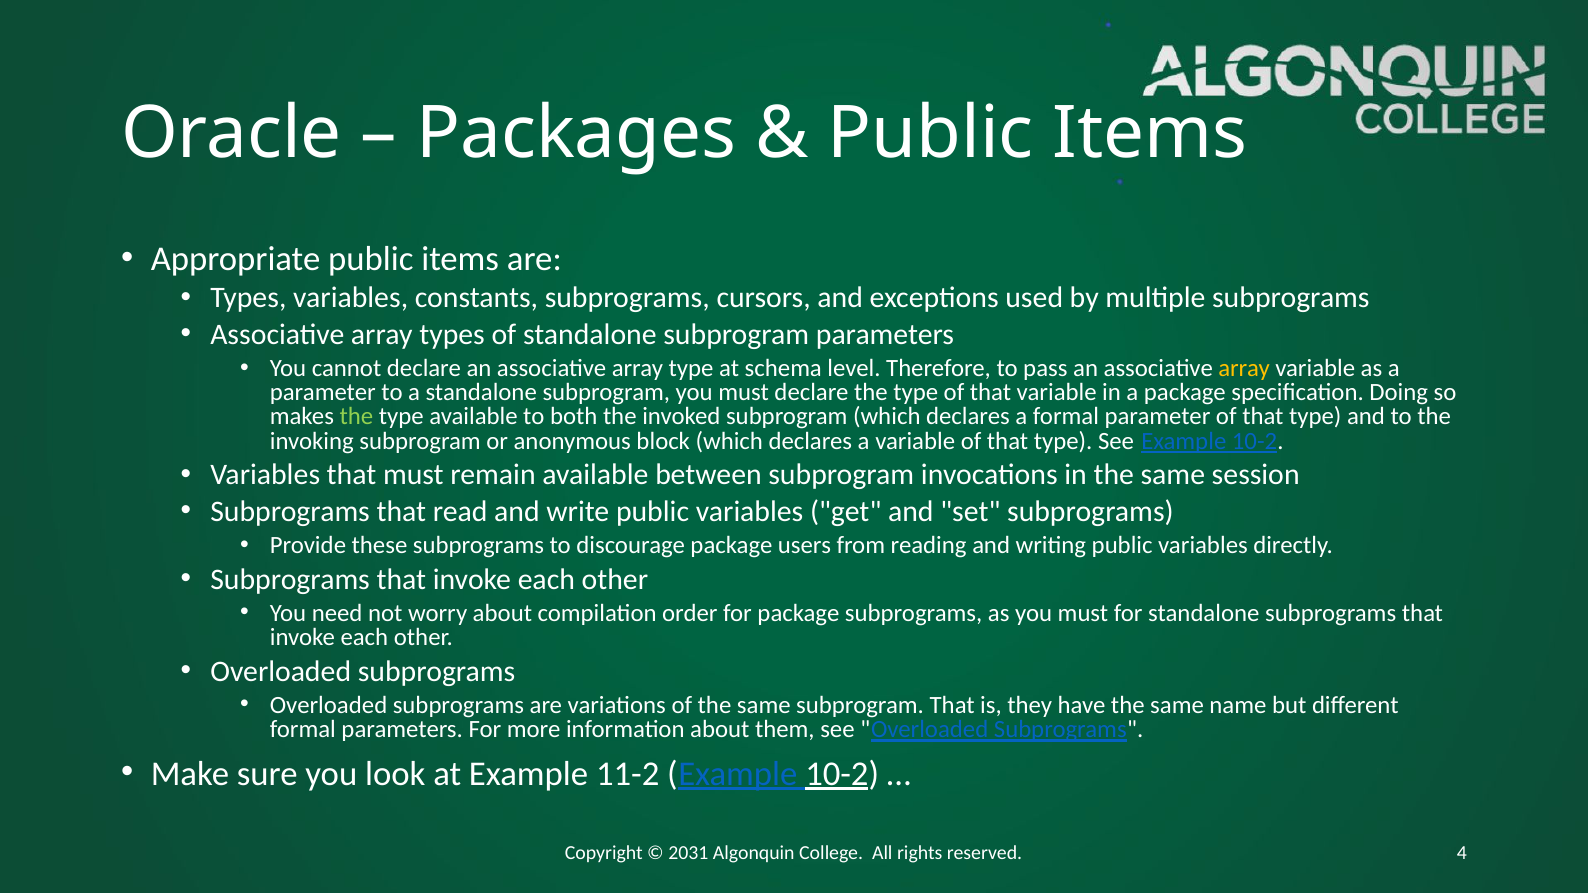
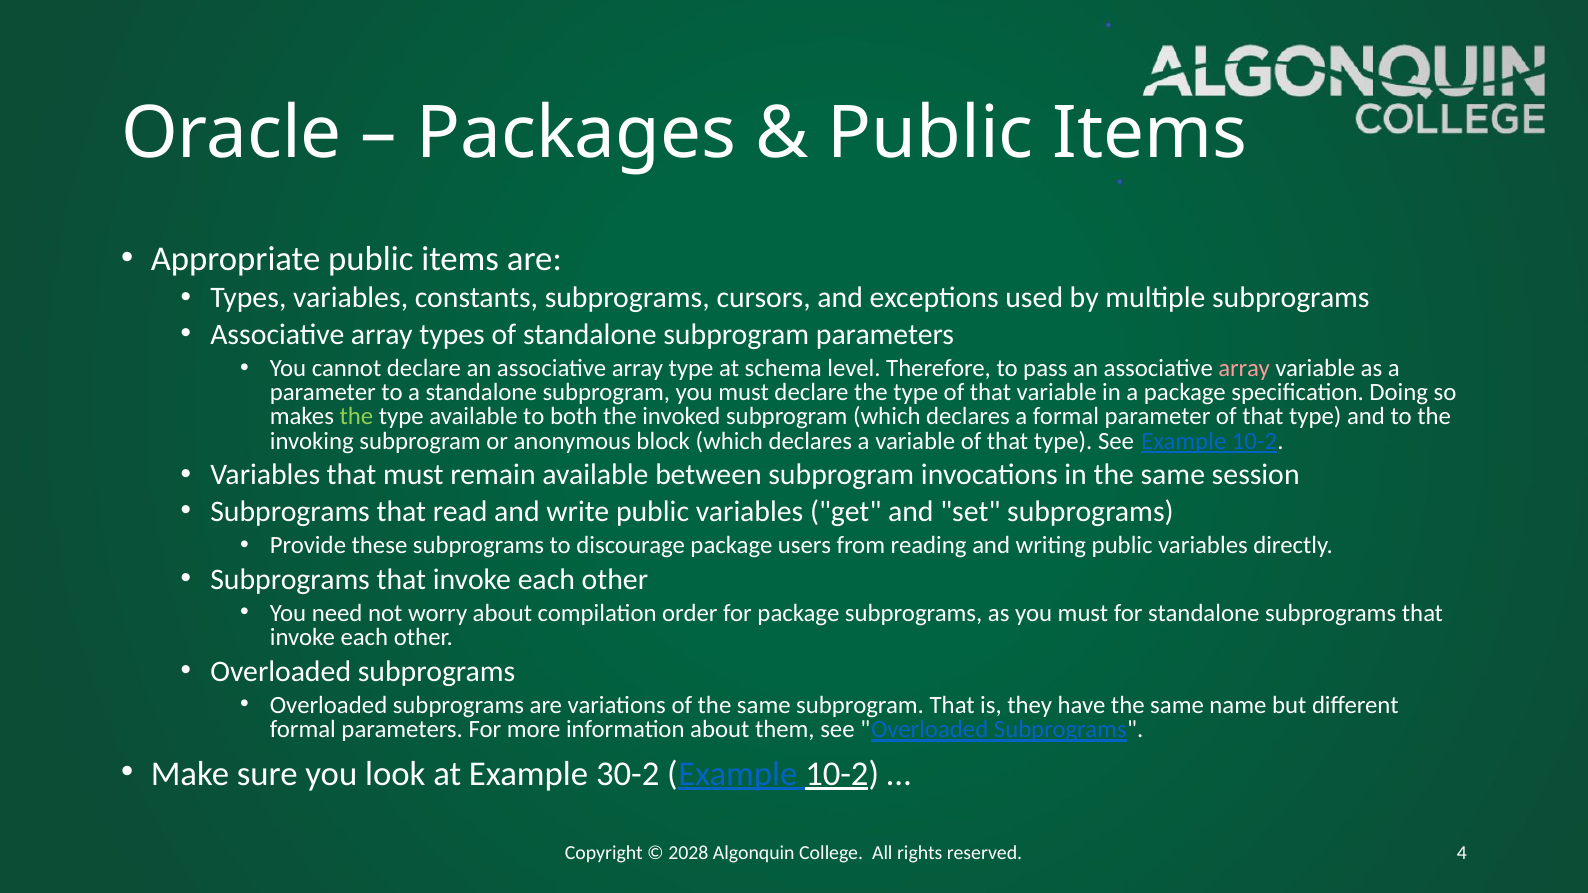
array at (1244, 369) colour: yellow -> pink
11-2: 11-2 -> 30-2
2031: 2031 -> 2028
